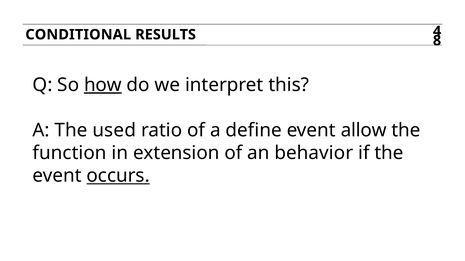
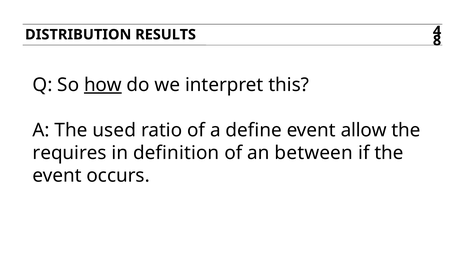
CONDITIONAL: CONDITIONAL -> DISTRIBUTION
function: function -> requires
extension: extension -> definition
behavior: behavior -> between
occurs underline: present -> none
